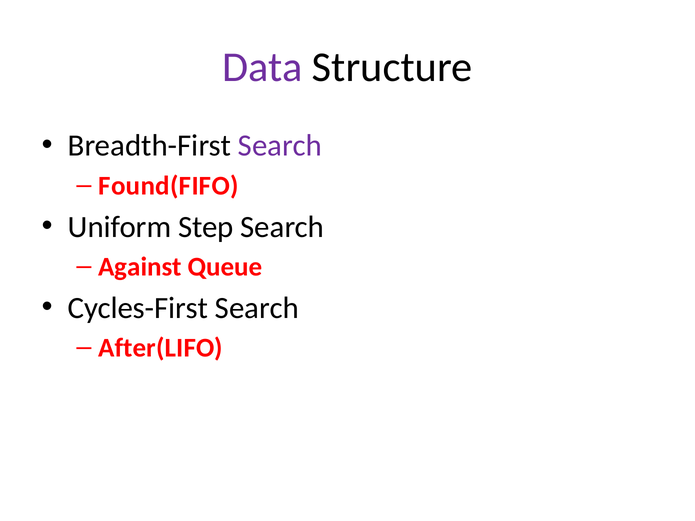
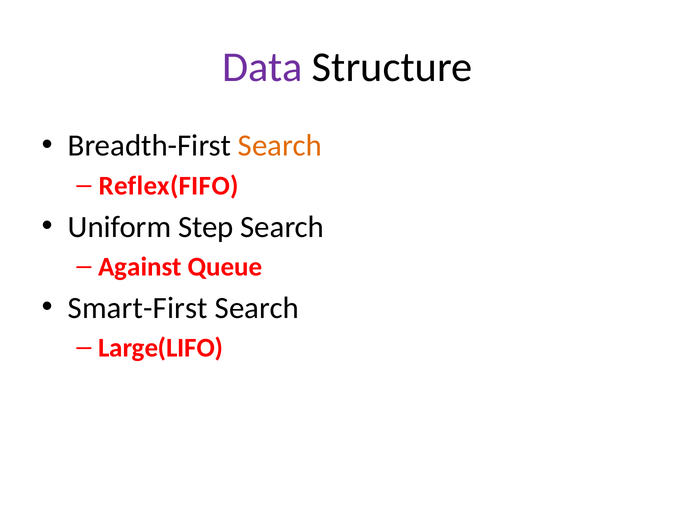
Search at (280, 146) colour: purple -> orange
Found(FIFO: Found(FIFO -> Reflex(FIFO
Cycles-First: Cycles-First -> Smart-First
After(LIFO: After(LIFO -> Large(LIFO
